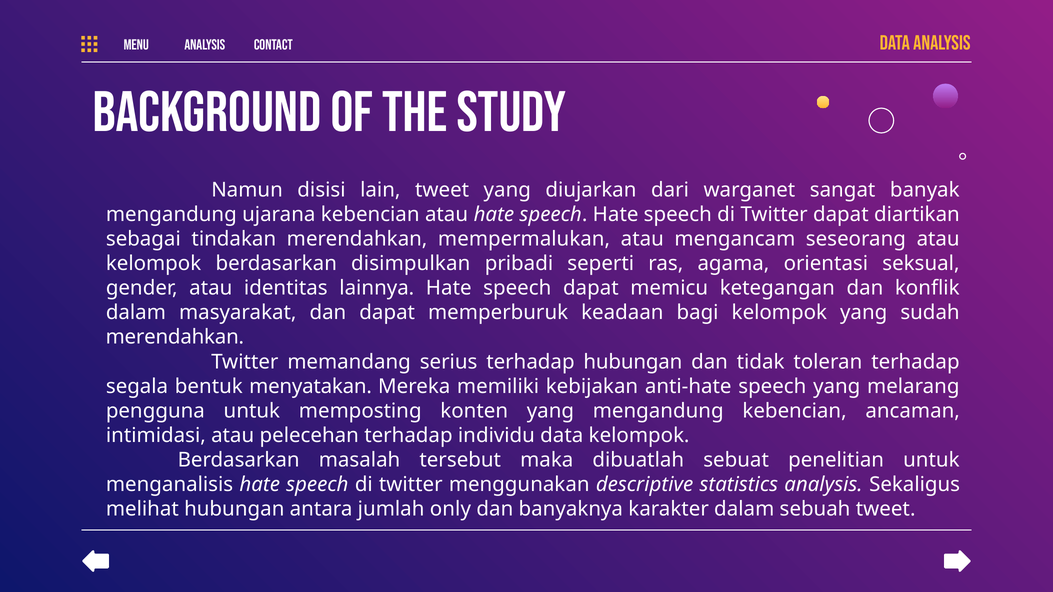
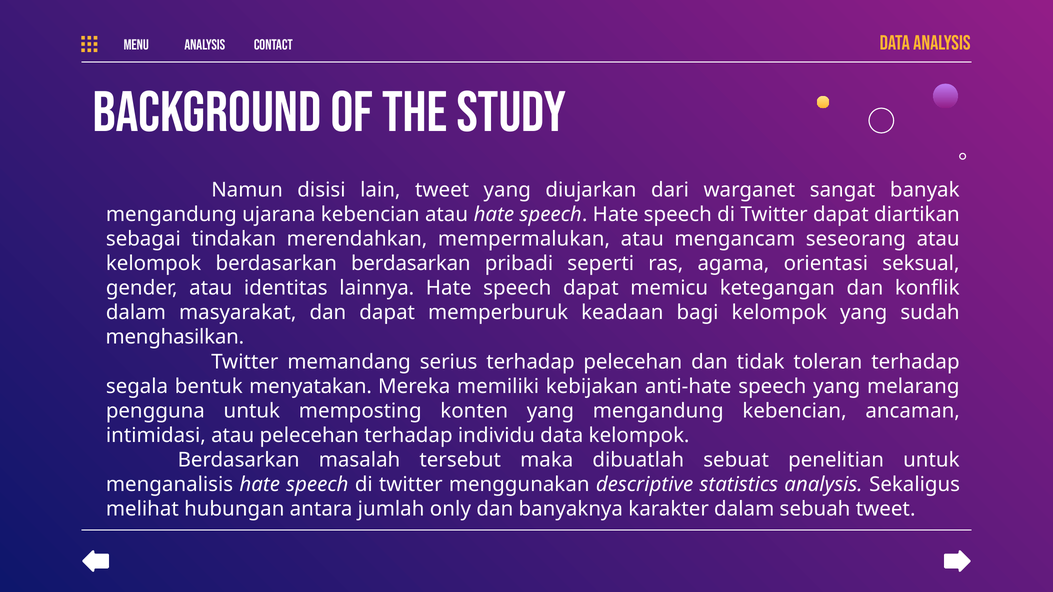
berdasarkan disimpulkan: disimpulkan -> berdasarkan
merendahkan at (175, 337): merendahkan -> menghasilkan
terhadap hubungan: hubungan -> pelecehan
